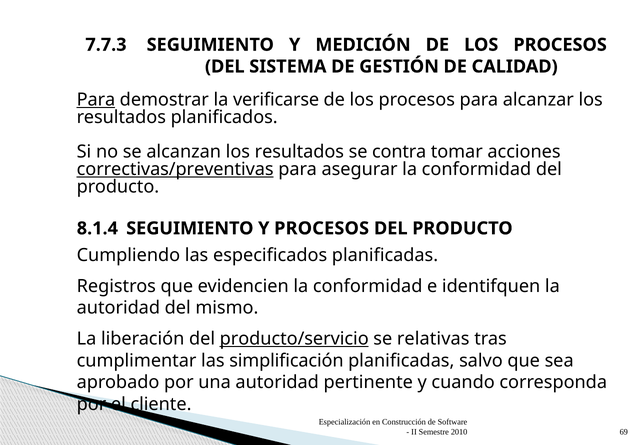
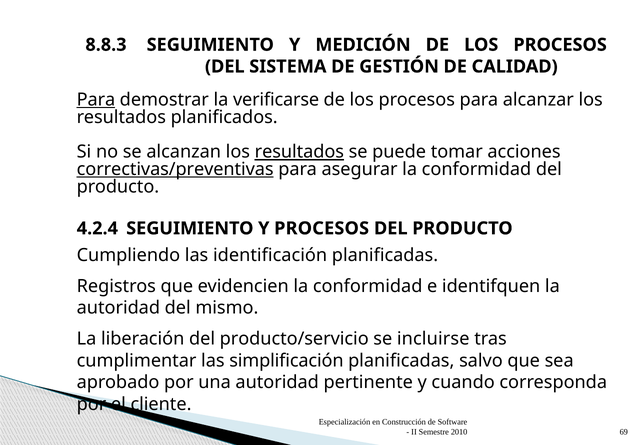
7.7.3: 7.7.3 -> 8.8.3
resultados at (299, 152) underline: none -> present
contra: contra -> puede
8.1.4: 8.1.4 -> 4.2.4
especificados: especificados -> identificación
producto/servicio underline: present -> none
relativas: relativas -> incluirse
